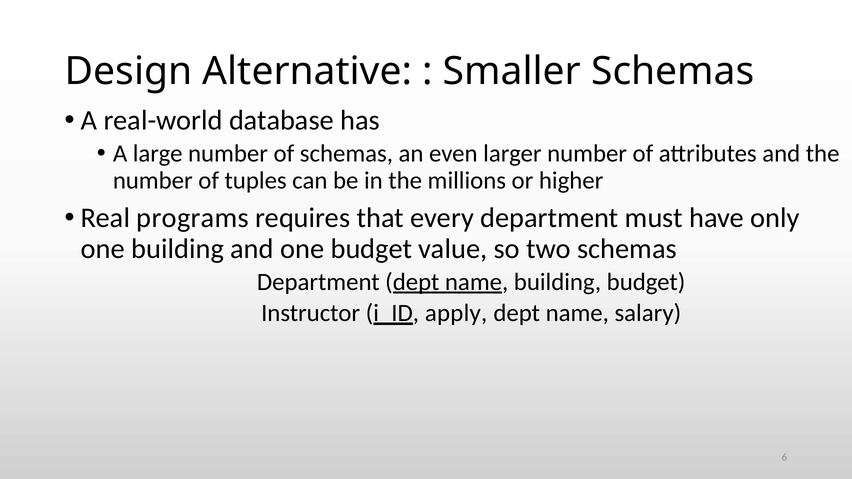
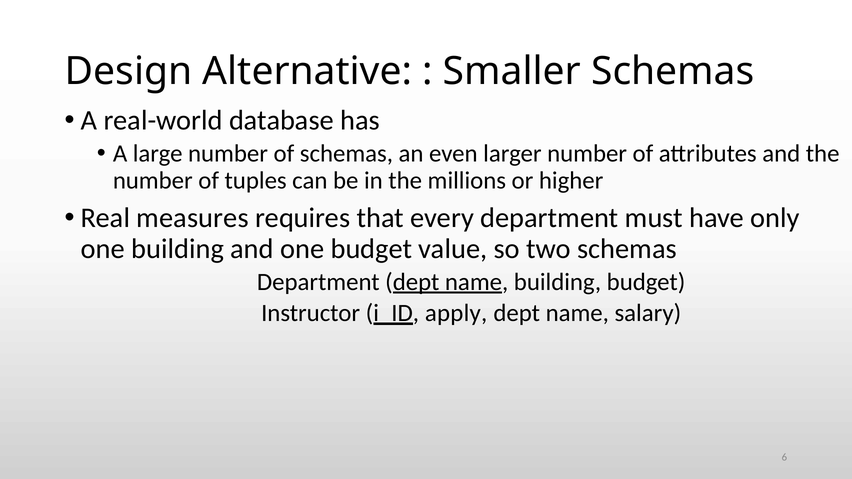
programs: programs -> measures
